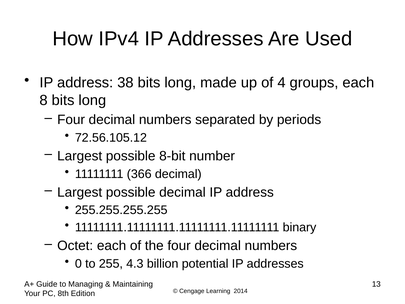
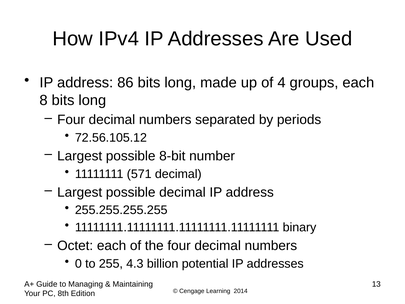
38: 38 -> 86
366: 366 -> 571
